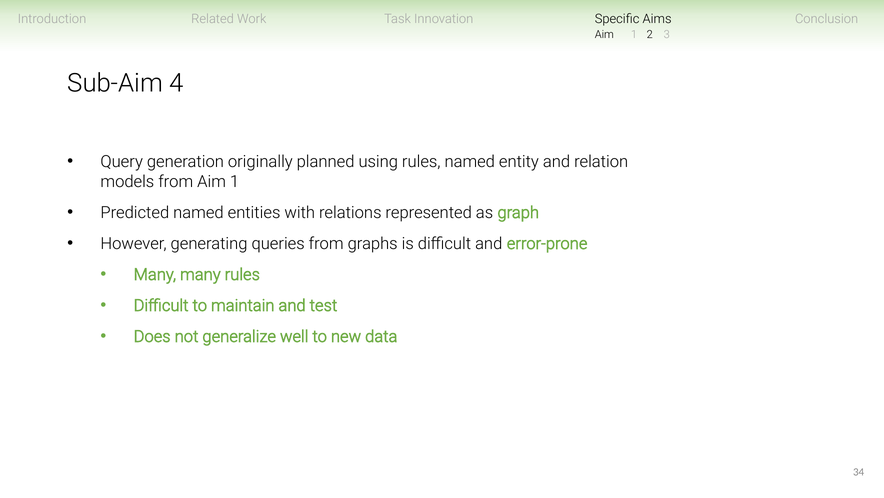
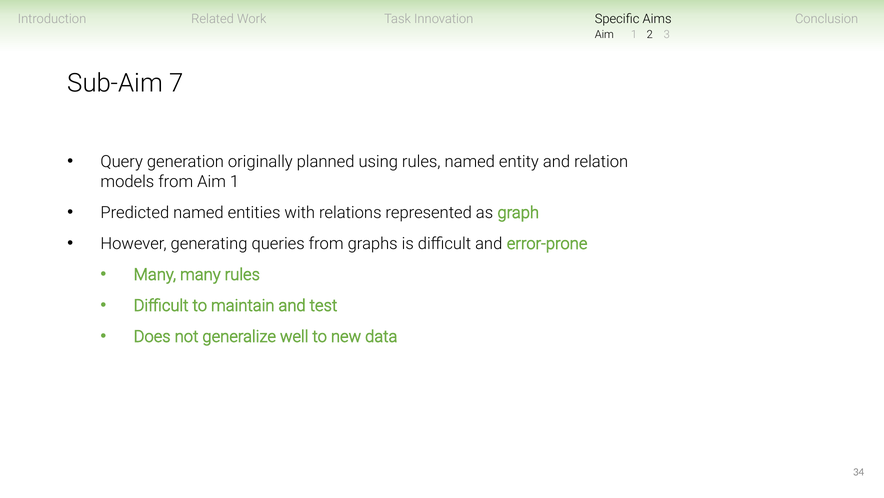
4: 4 -> 7
